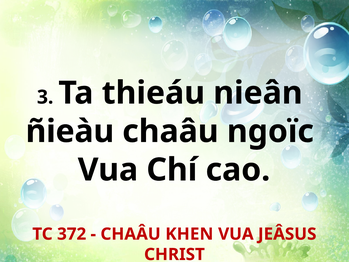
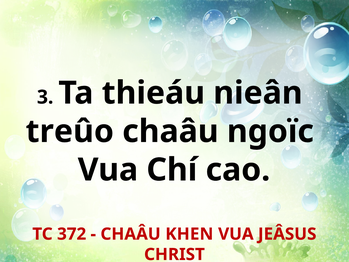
ñieàu: ñieàu -> treûo
